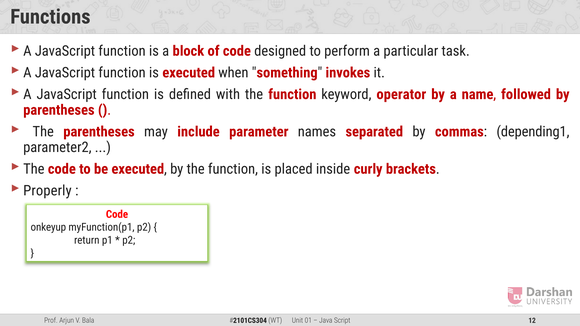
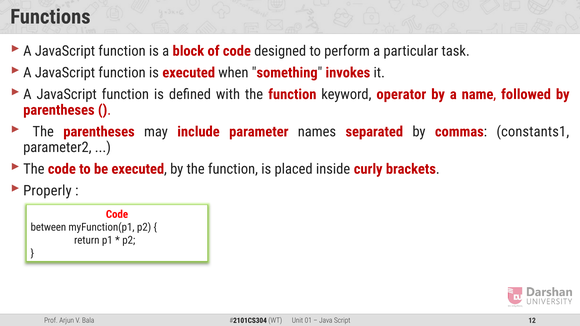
depending1: depending1 -> constants1
onkeyup: onkeyup -> between
